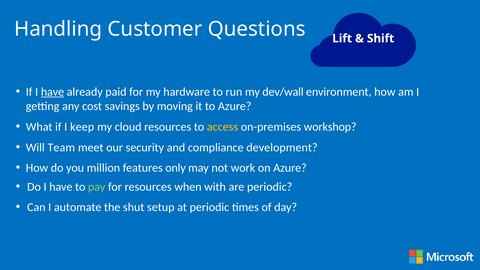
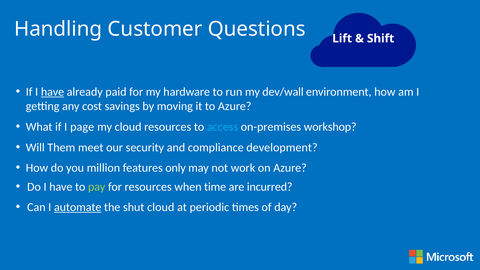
keep: keep -> page
access colour: yellow -> light blue
Team: Team -> Them
with: with -> time
are periodic: periodic -> incurred
automate underline: none -> present
shut setup: setup -> cloud
